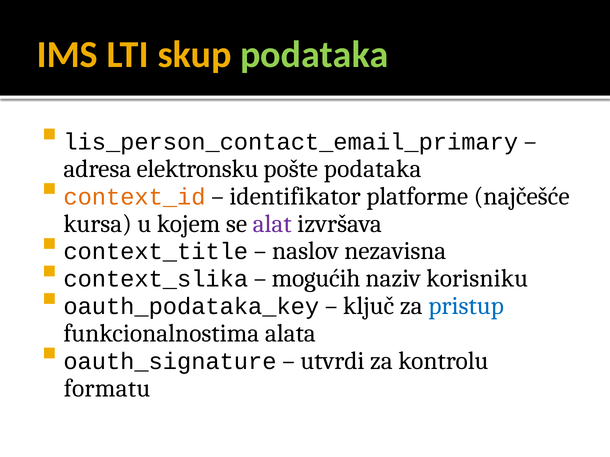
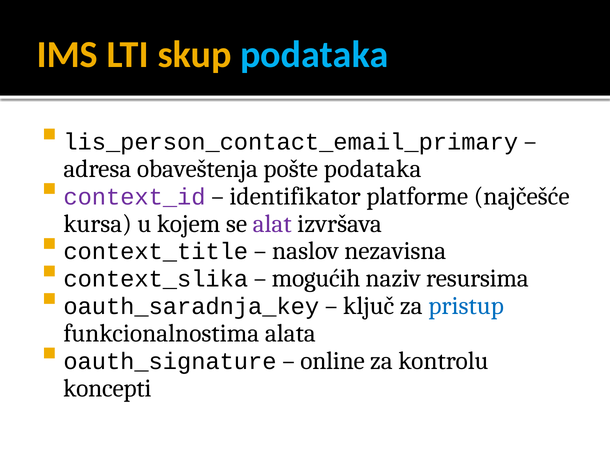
podataka at (314, 55) colour: light green -> light blue
elektronsku: elektronsku -> obaveštenja
context_id colour: orange -> purple
korisniku: korisniku -> resursima
oauth_podataka_key: oauth_podataka_key -> oauth_saradnja_key
utvrdi: utvrdi -> online
formatu: formatu -> koncepti
